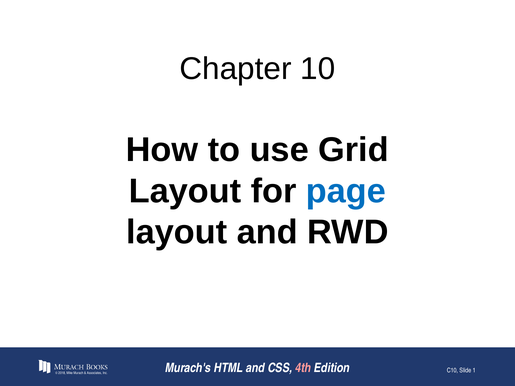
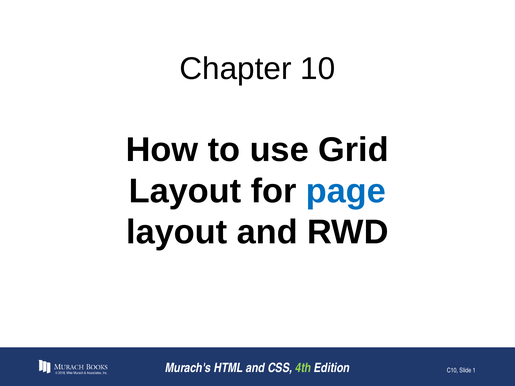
4th colour: pink -> light green
